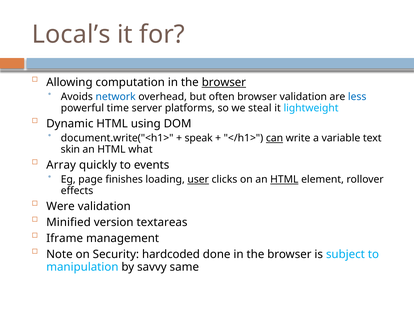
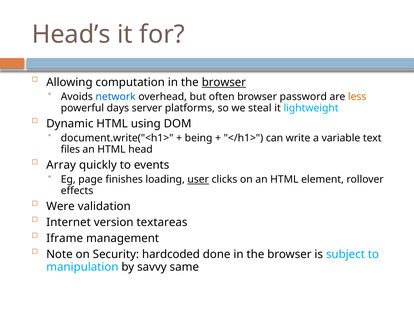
Local’s: Local’s -> Head’s
browser validation: validation -> password
less colour: blue -> orange
time: time -> days
speak: speak -> being
can underline: present -> none
skin: skin -> files
what: what -> head
HTML at (284, 179) underline: present -> none
Minified: Minified -> Internet
